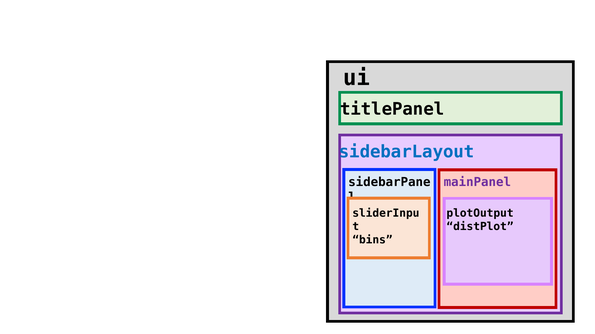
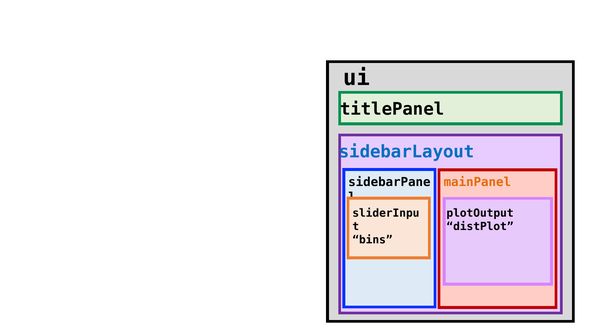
mainPanel colour: purple -> orange
